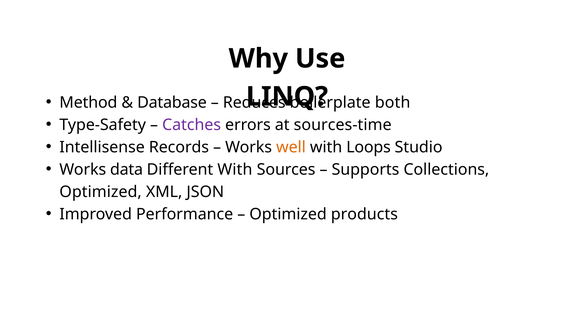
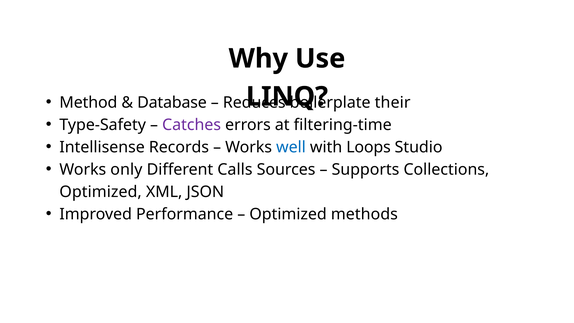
both: both -> their
sources-time: sources-time -> filtering-time
well colour: orange -> blue
data: data -> only
Different With: With -> Calls
products: products -> methods
